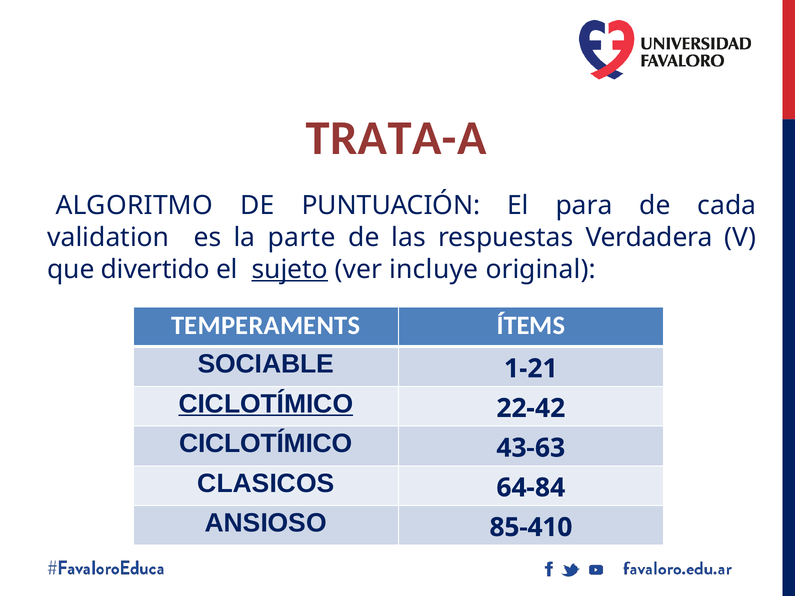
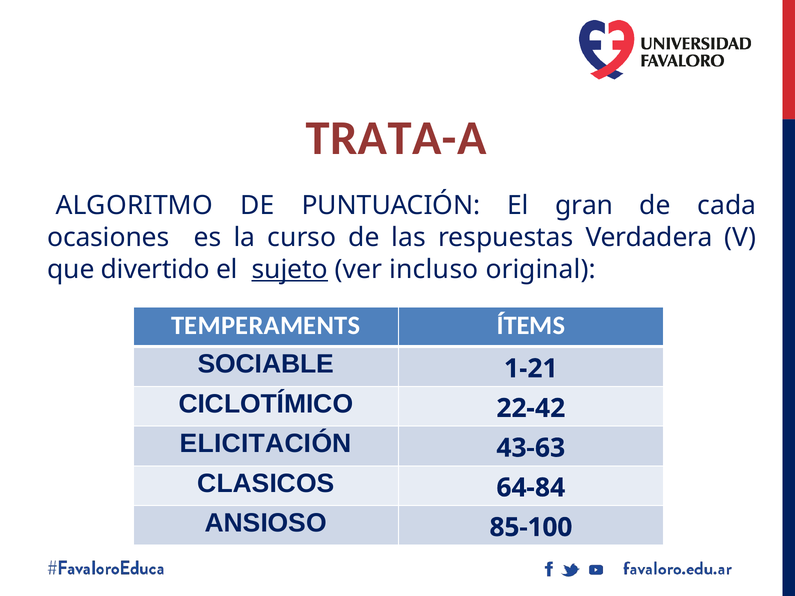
para: para -> gran
validation: validation -> ocasiones
parte: parte -> curso
incluye: incluye -> incluso
CICLOTÍMICO at (266, 404) underline: present -> none
CICLOTÍMICO at (266, 444): CICLOTÍMICO -> ELICITACIÓN
85-410: 85-410 -> 85-100
